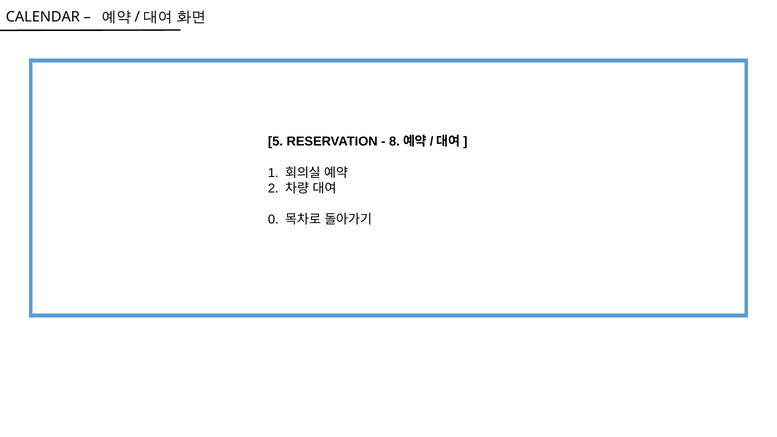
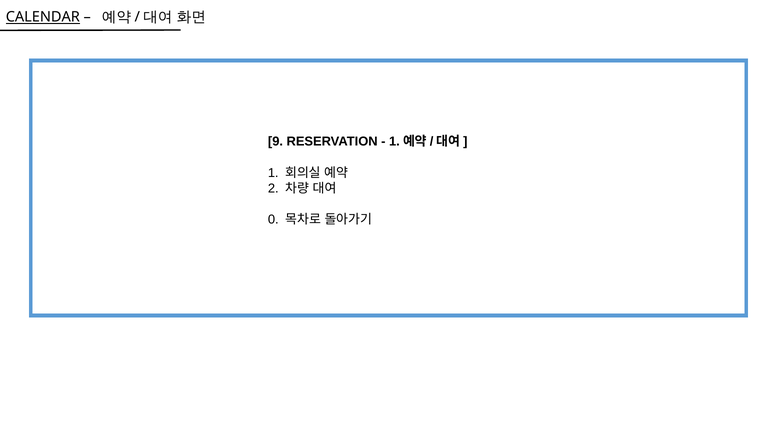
CALENDAR underline: none -> present
5: 5 -> 9
8 at (394, 142): 8 -> 1
